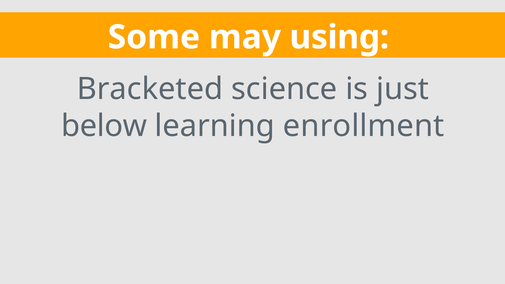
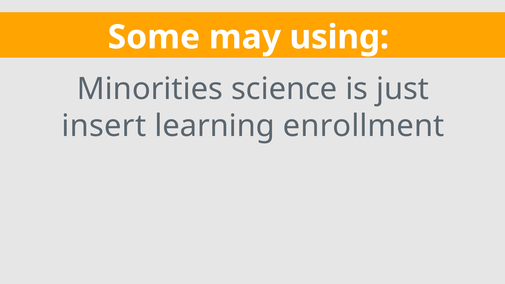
Bracketed: Bracketed -> Minorities
below: below -> insert
